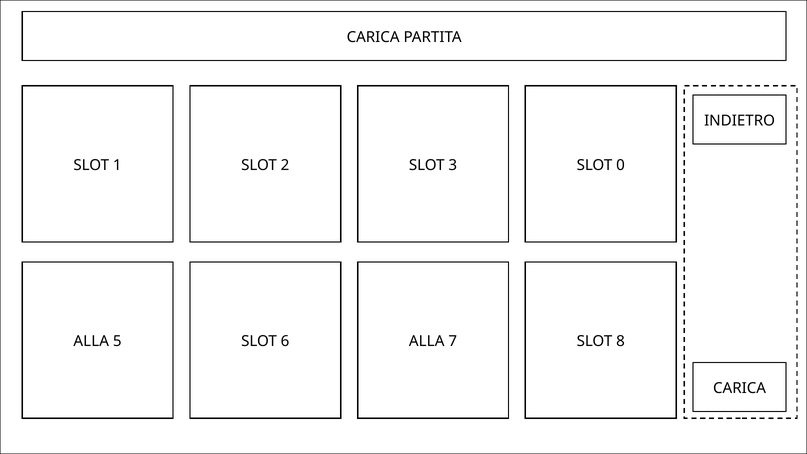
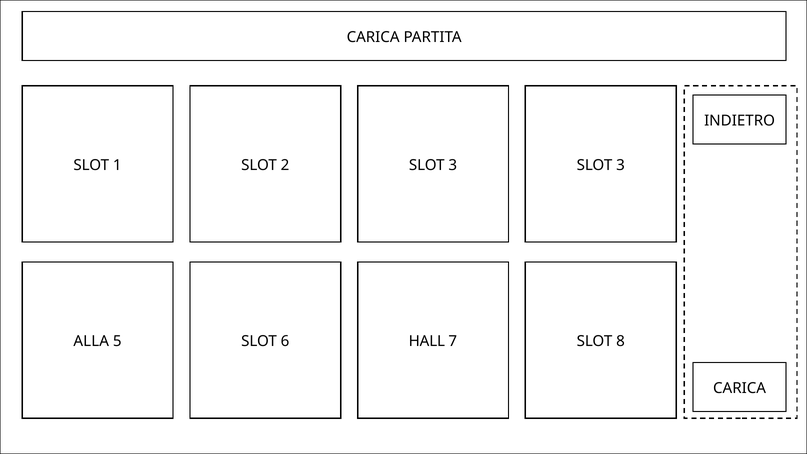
0 at (621, 165): 0 -> 3
ALLA at (427, 341): ALLA -> HALL
